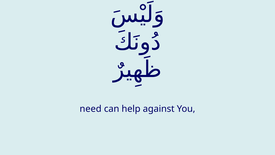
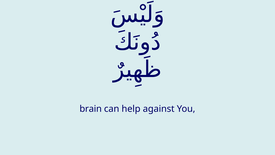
need: need -> brain
